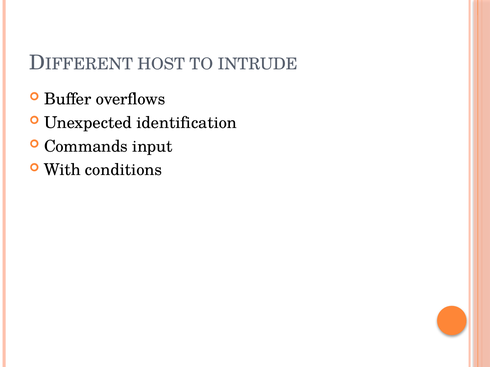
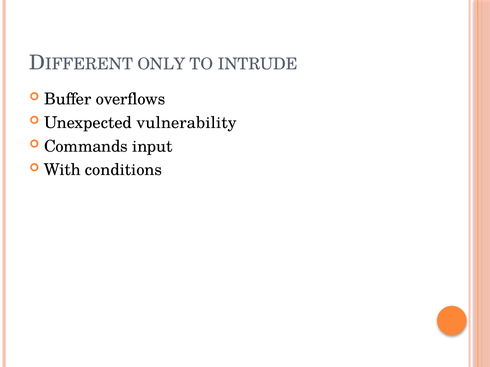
HOST: HOST -> ONLY
identification: identification -> vulnerability
